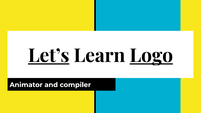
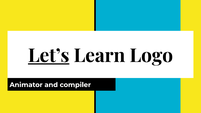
Logo underline: present -> none
